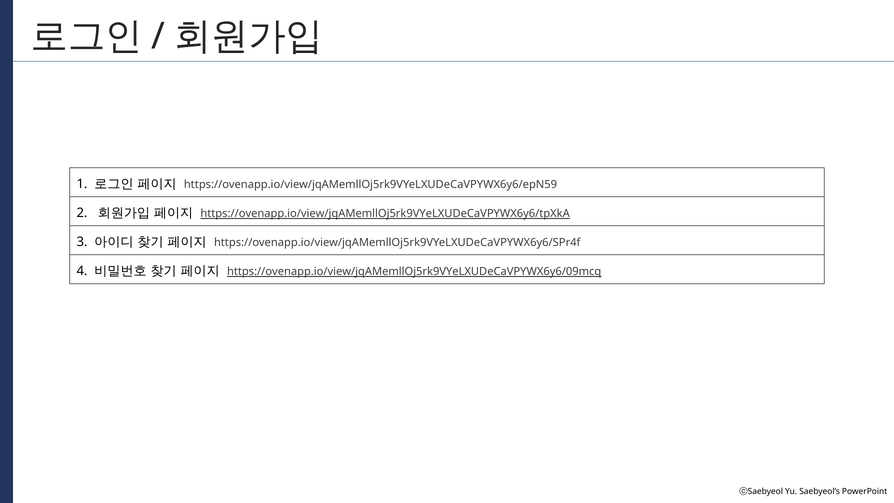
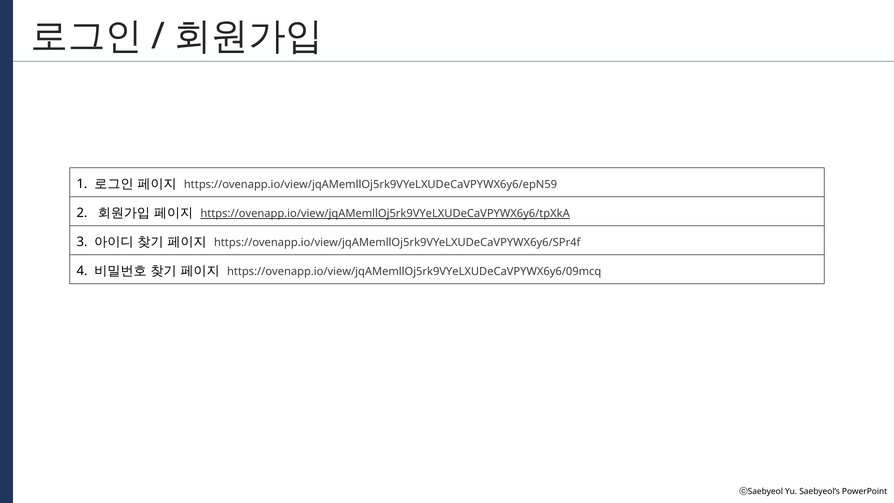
https://ovenapp.io/view/jqAMemllOj5rk9VYeLXUDeCaVPYWX6y6/09mcq underline: present -> none
